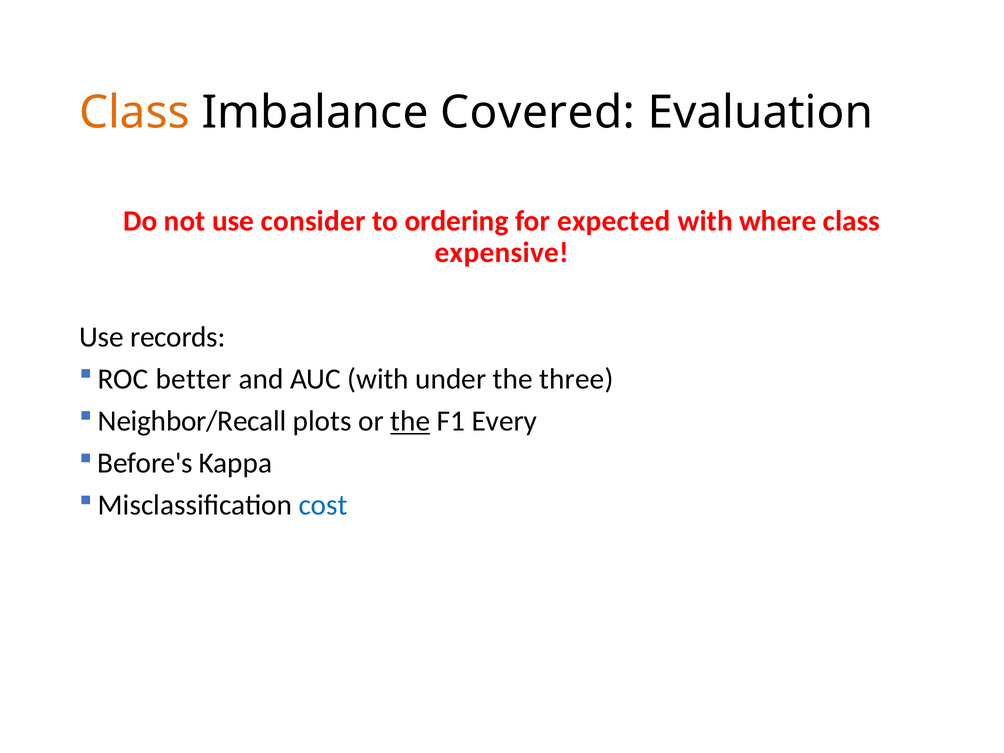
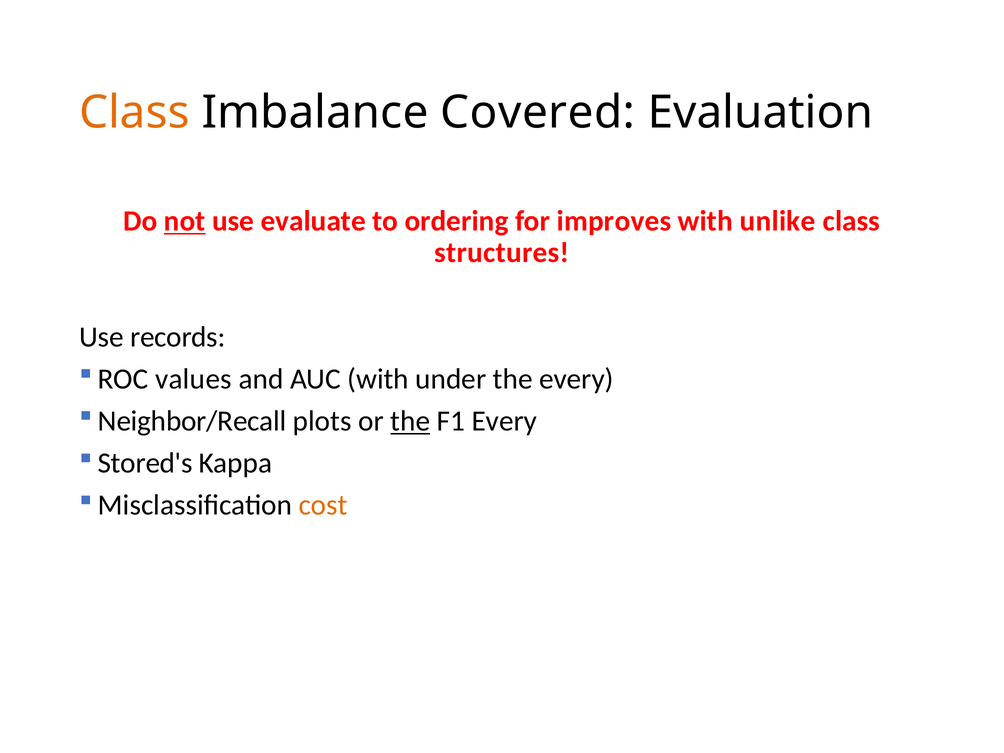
not underline: none -> present
consider: consider -> evaluate
expected: expected -> improves
where: where -> unlike
expensive: expensive -> structures
better: better -> values
the three: three -> every
Before's: Before's -> Stored's
cost colour: blue -> orange
